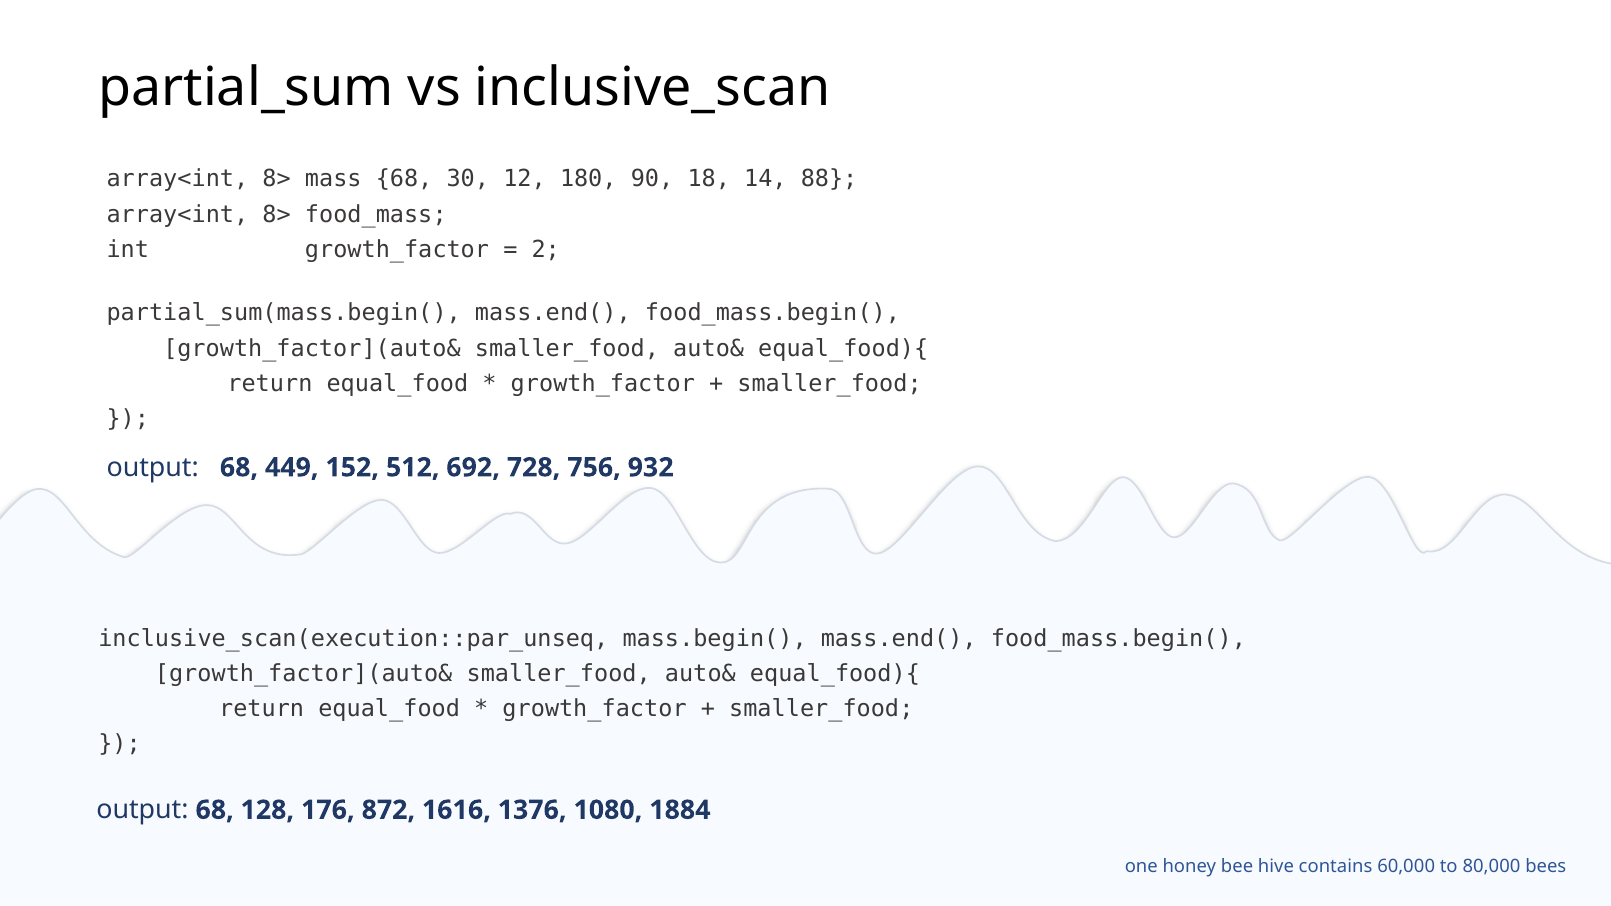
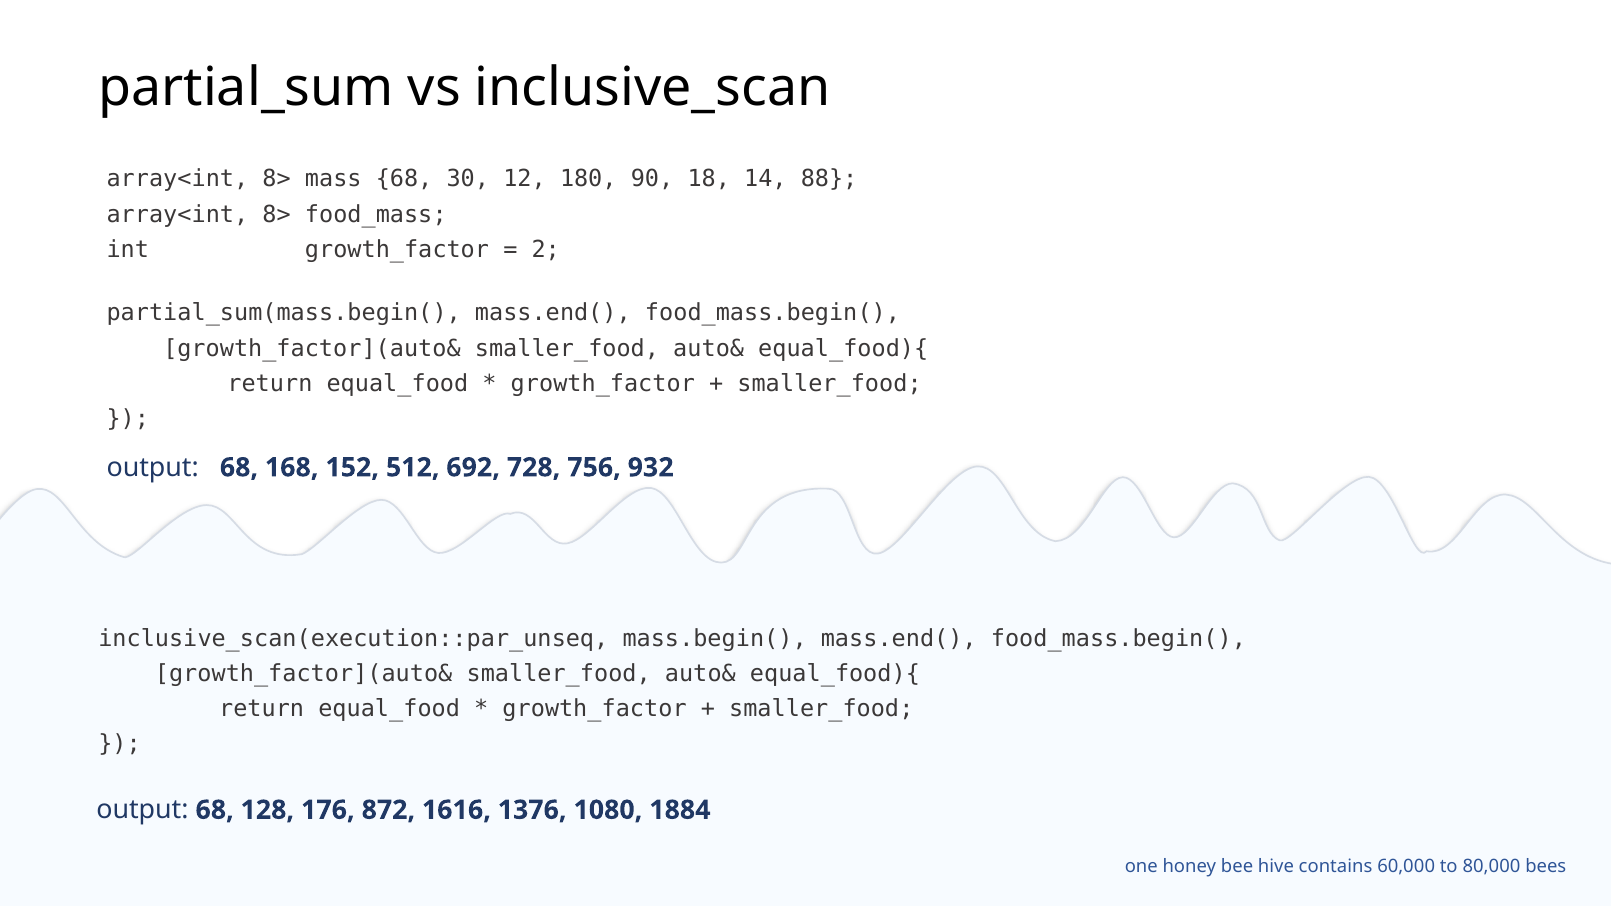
449: 449 -> 168
